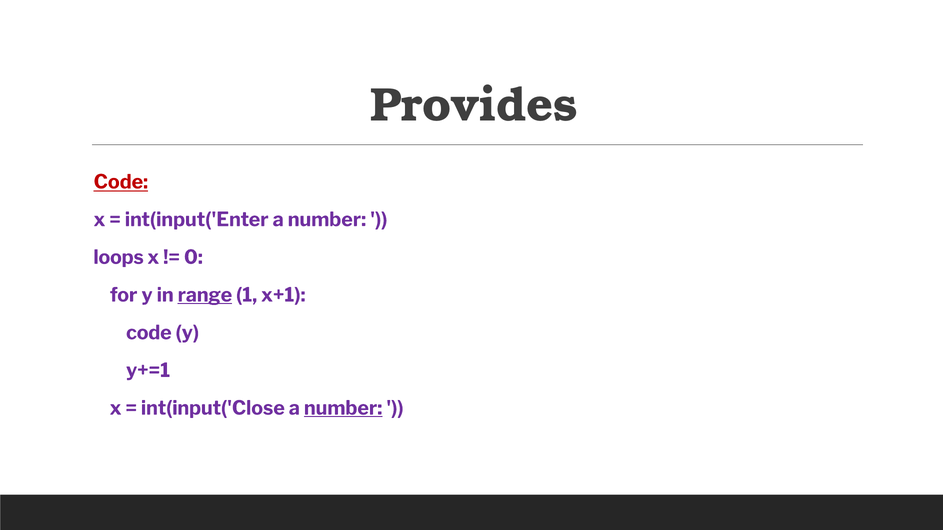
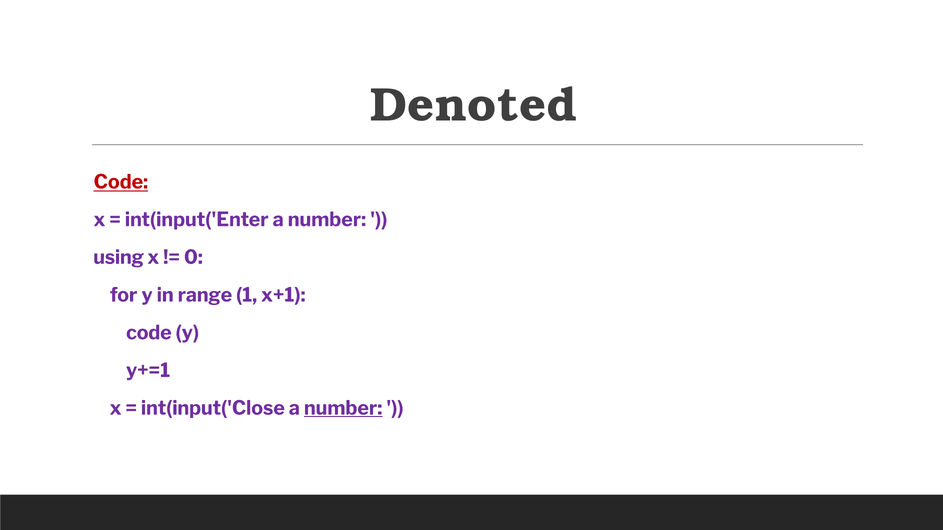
Provides: Provides -> Denoted
loops: loops -> using
range underline: present -> none
